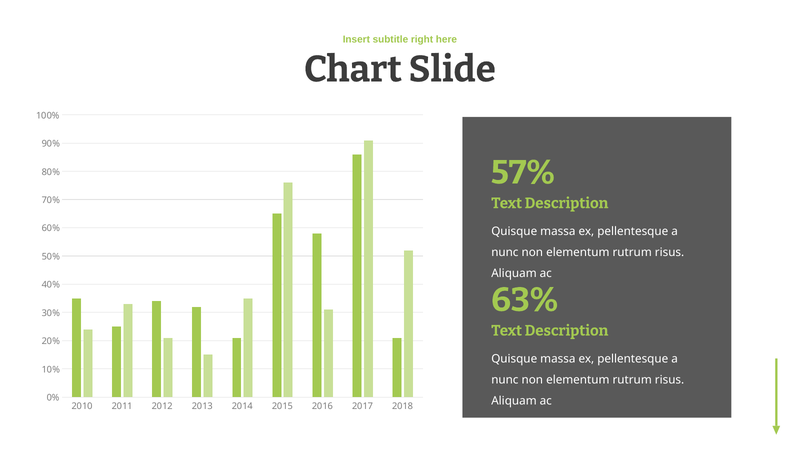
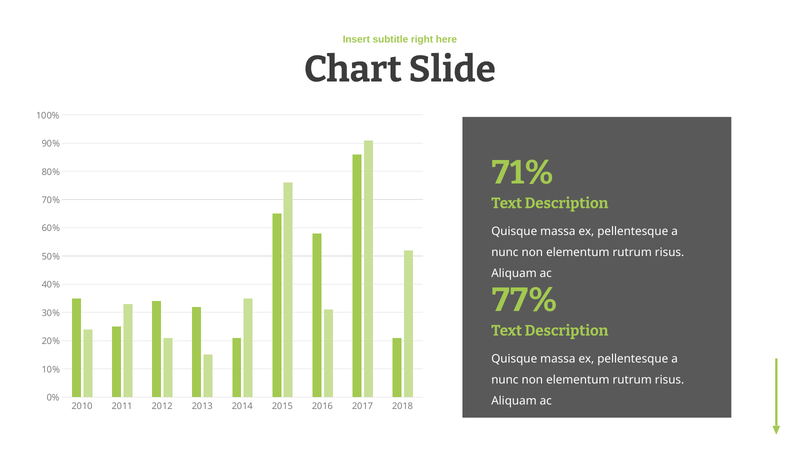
57%: 57% -> 71%
63%: 63% -> 77%
